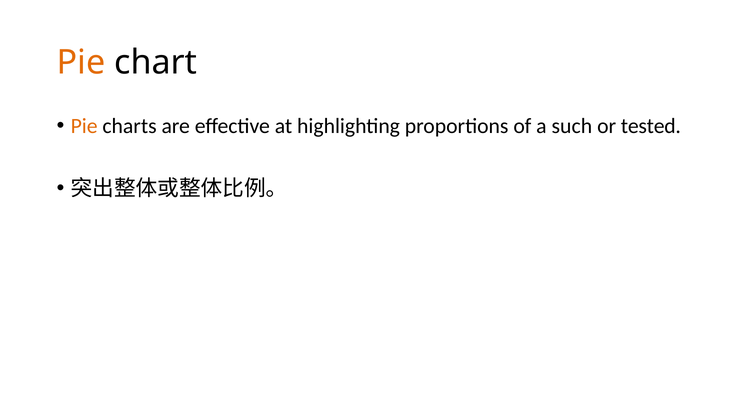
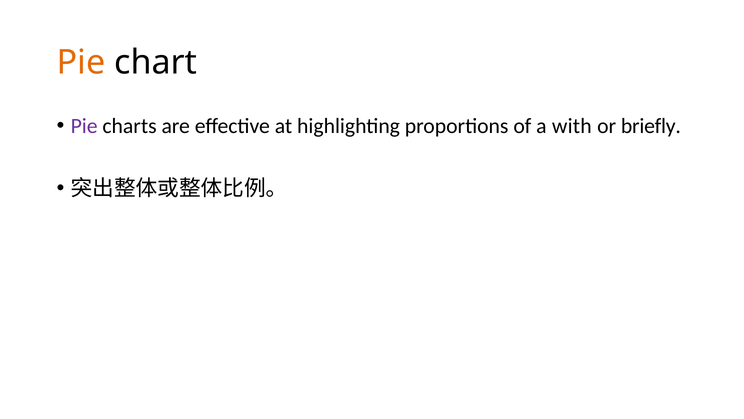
Pie at (84, 126) colour: orange -> purple
such: such -> with
tested: tested -> briefly
